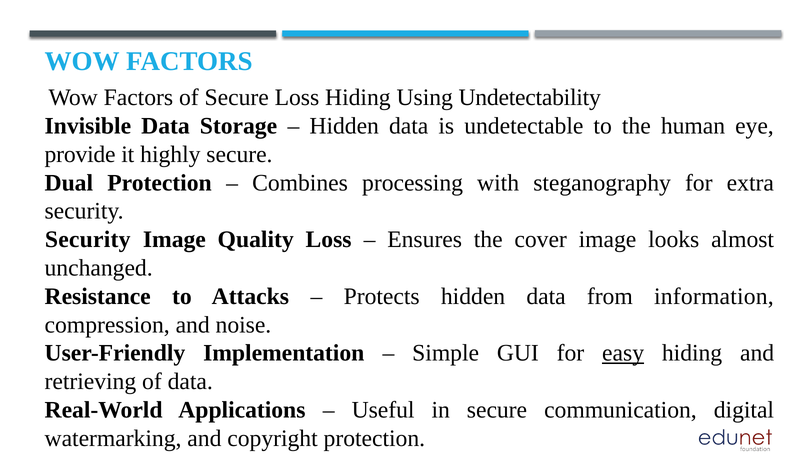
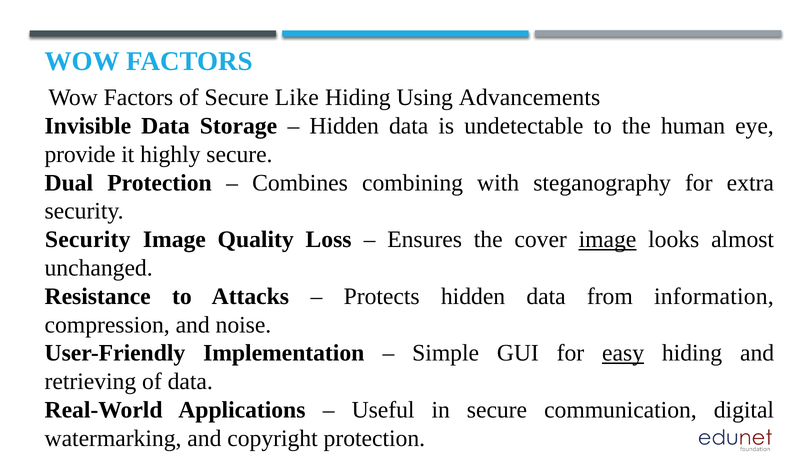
Secure Loss: Loss -> Like
Undetectability: Undetectability -> Advancements
processing: processing -> combining
image at (608, 240) underline: none -> present
